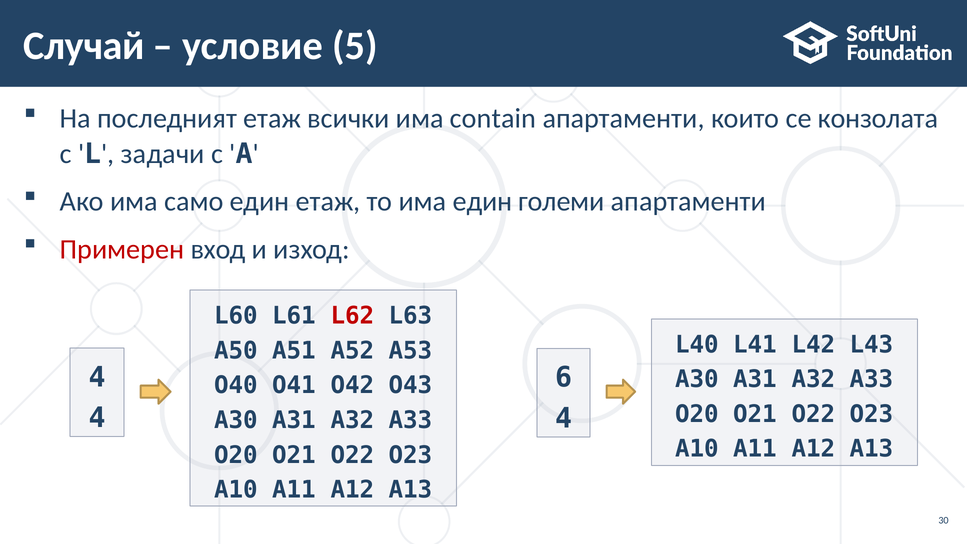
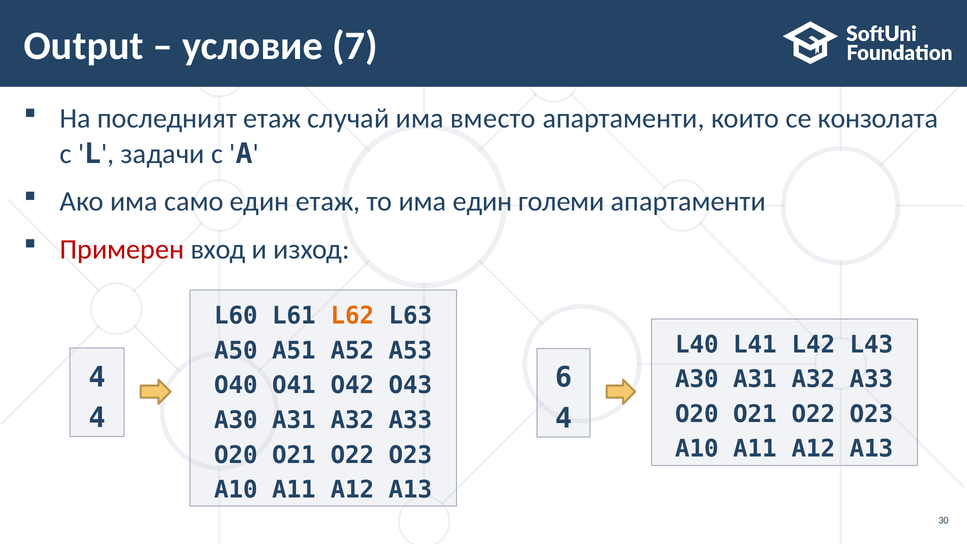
Случай: Случай -> Output
5: 5 -> 7
всички: всички -> случай
contain: contain -> вместо
L62 colour: red -> orange
